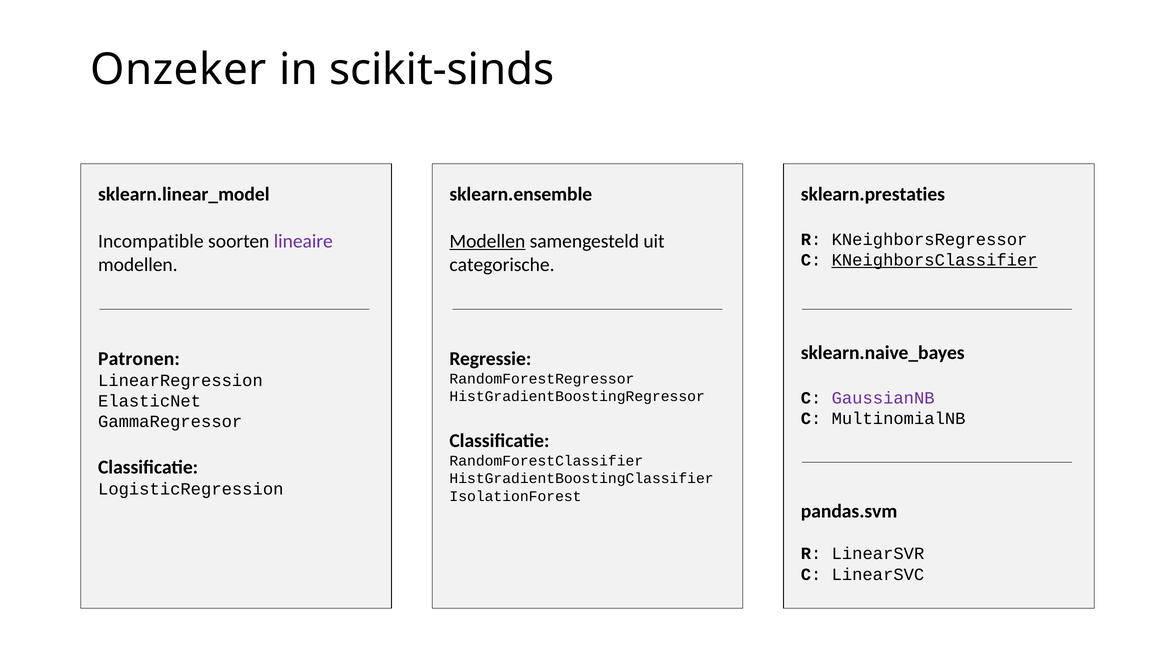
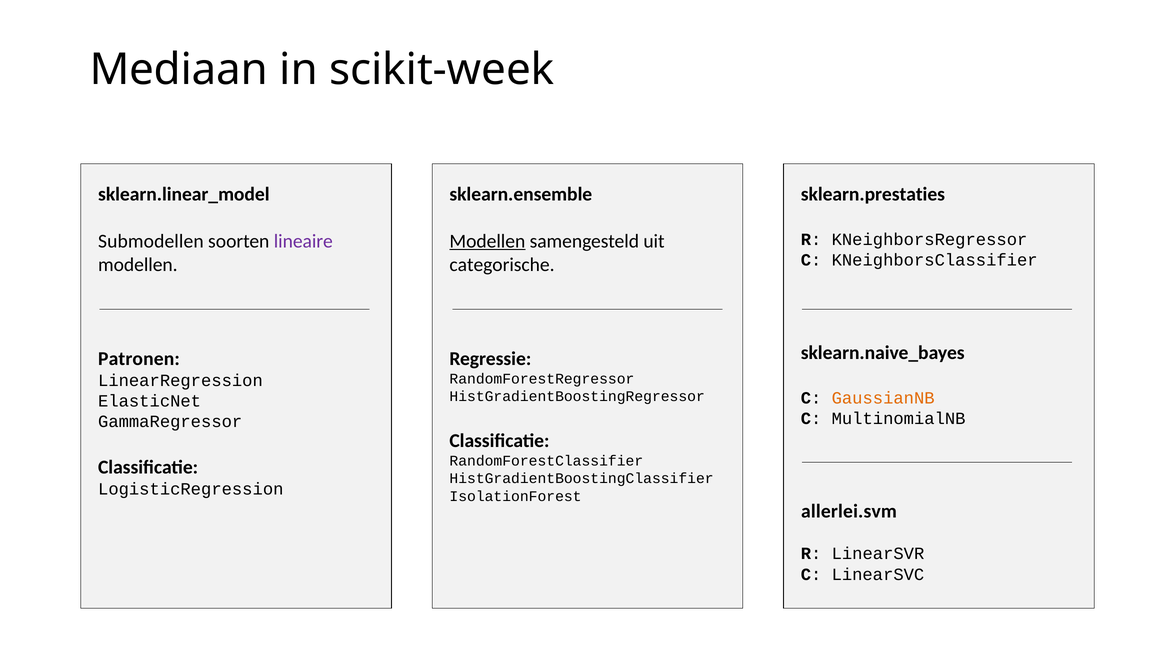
Onzeker: Onzeker -> Mediaan
scikit-sinds: scikit-sinds -> scikit-week
Incompatible: Incompatible -> Submodellen
KNeighborsClassifier underline: present -> none
GaussianNB colour: purple -> orange
pandas.svm: pandas.svm -> allerlei.svm
